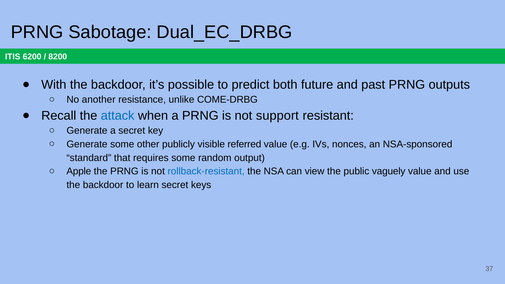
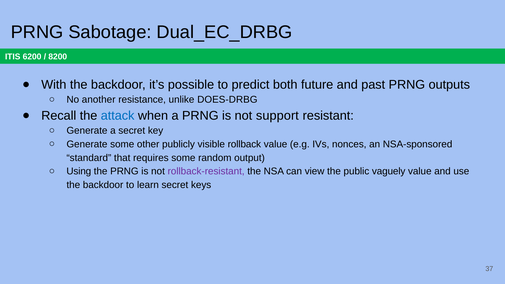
COME-DRBG: COME-DRBG -> DOES-DRBG
referred: referred -> rollback
Apple: Apple -> Using
rollback-resistant colour: blue -> purple
